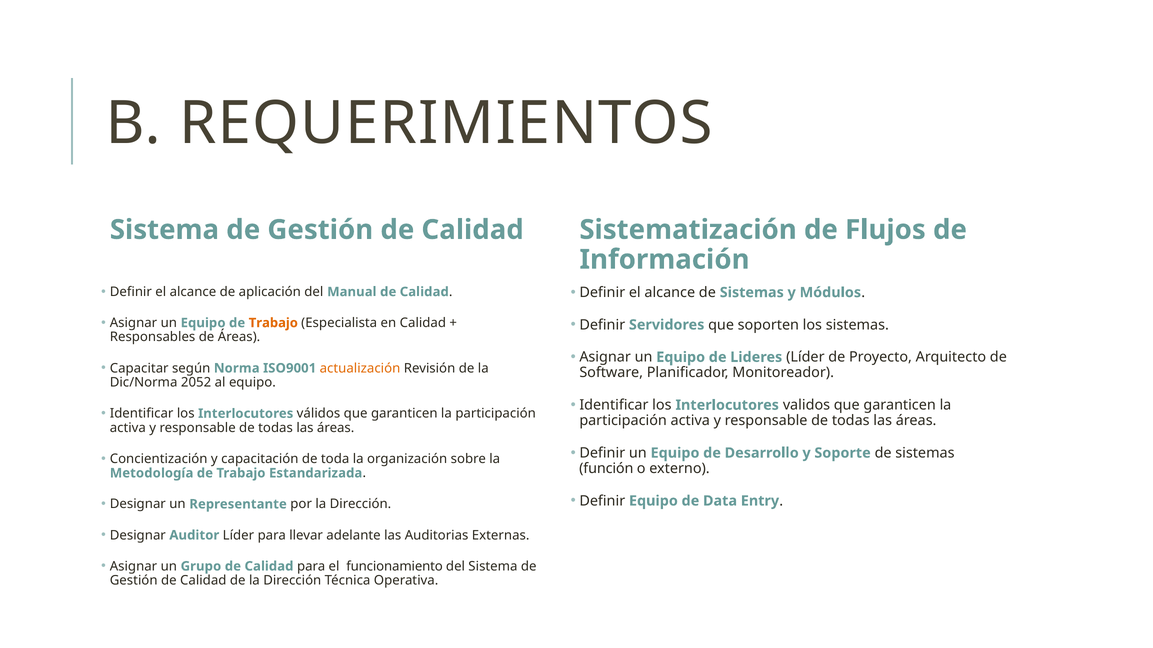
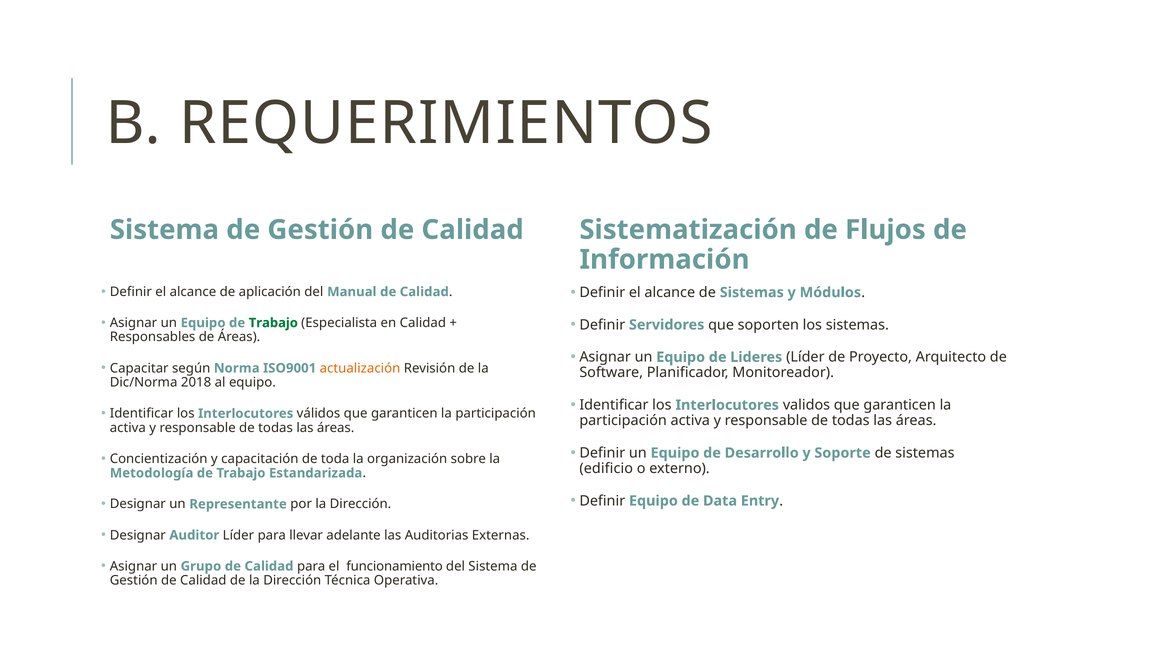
Trabajo at (273, 323) colour: orange -> green
2052: 2052 -> 2018
función: función -> edificio
